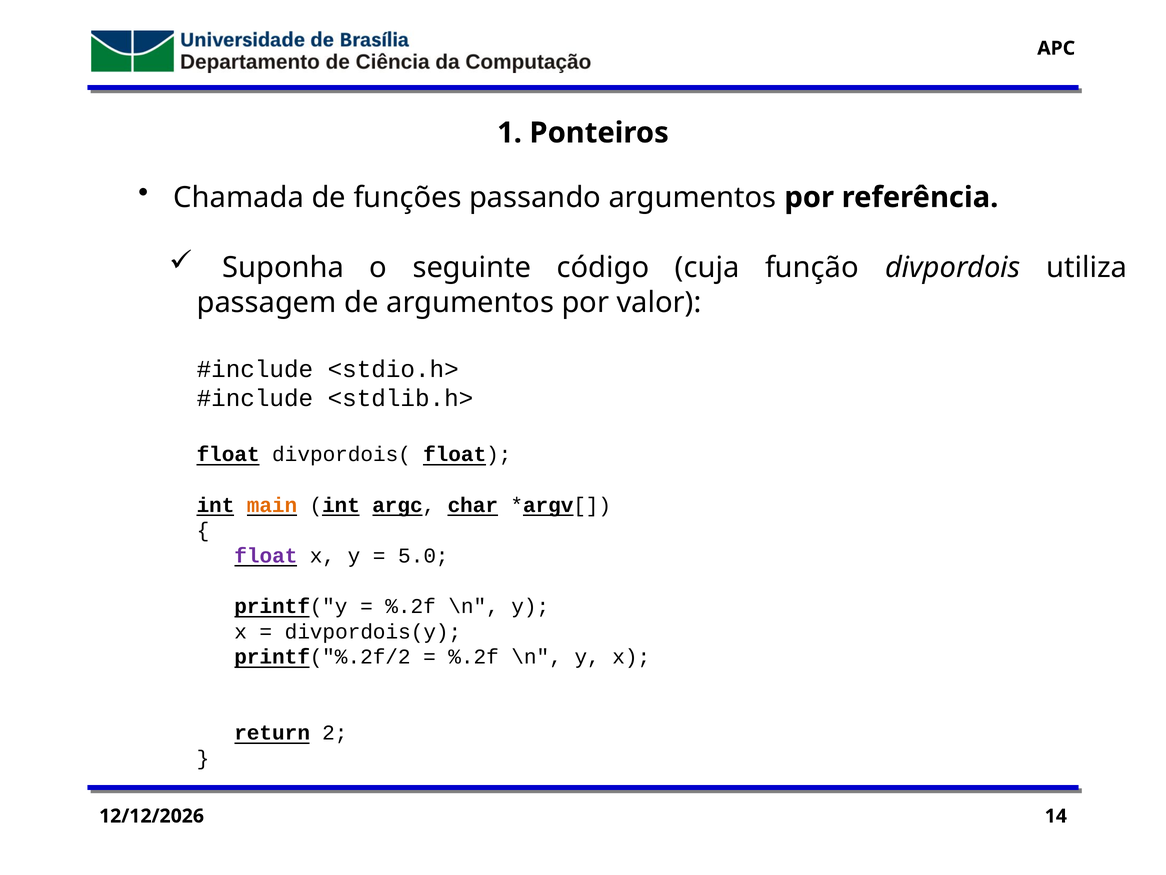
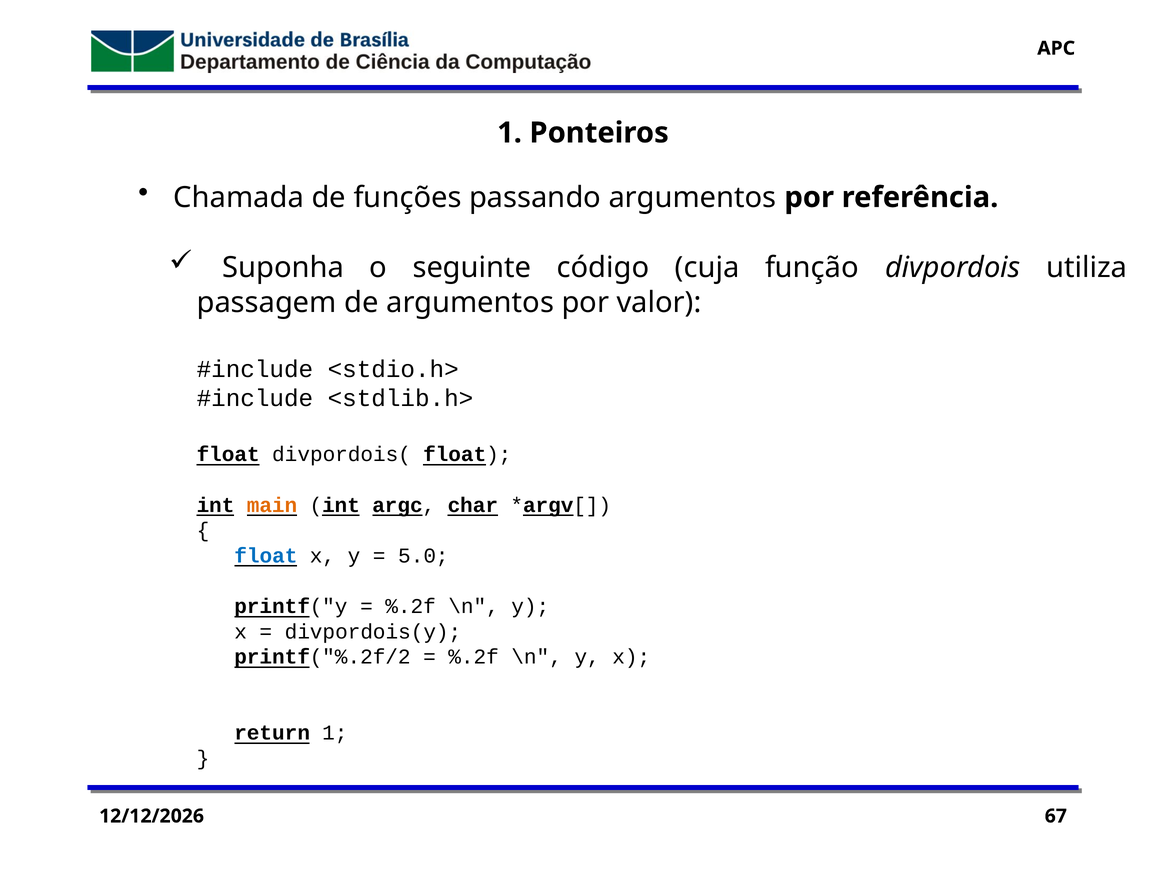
float at (266, 555) colour: purple -> blue
return 2: 2 -> 1
14: 14 -> 67
